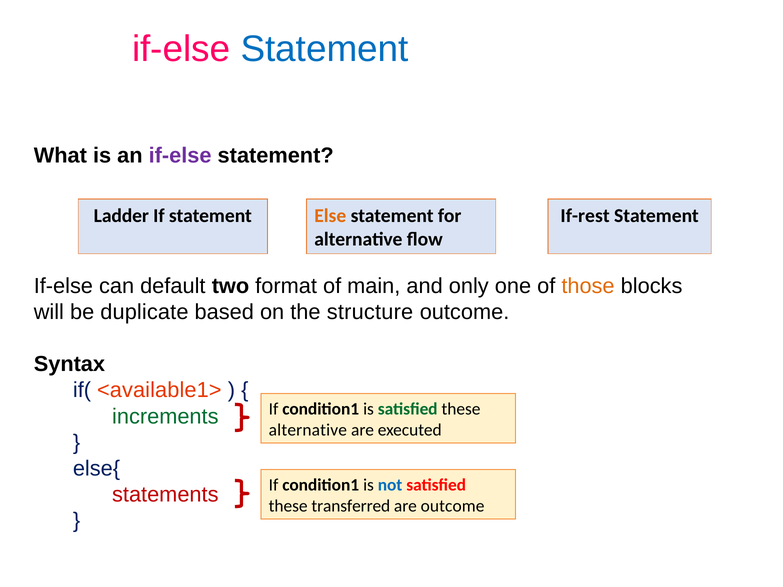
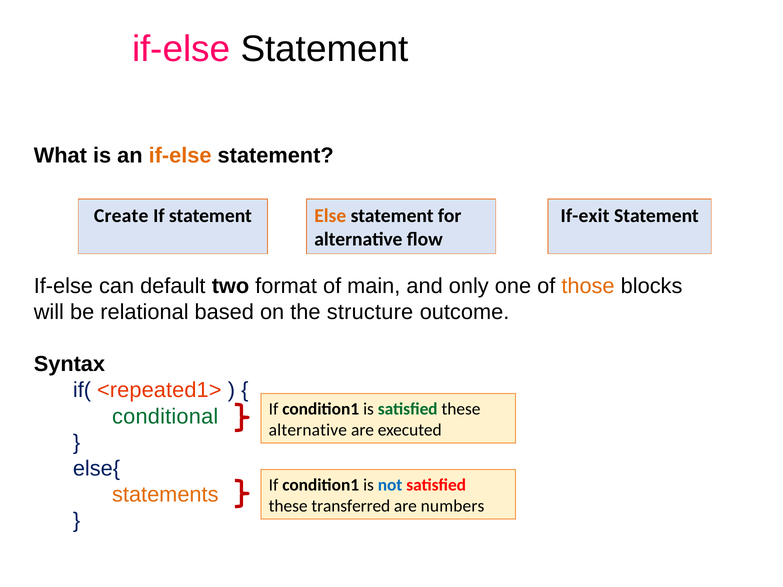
Statement at (325, 49) colour: blue -> black
if-else at (180, 155) colour: purple -> orange
Ladder: Ladder -> Create
If-rest: If-rest -> If-exit
duplicate: duplicate -> relational
<available1>: <available1> -> <repeated1>
increments: increments -> conditional
statements colour: red -> orange
are outcome: outcome -> numbers
